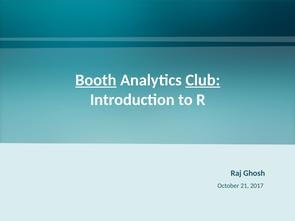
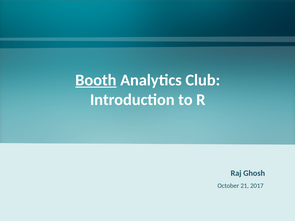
Club underline: present -> none
